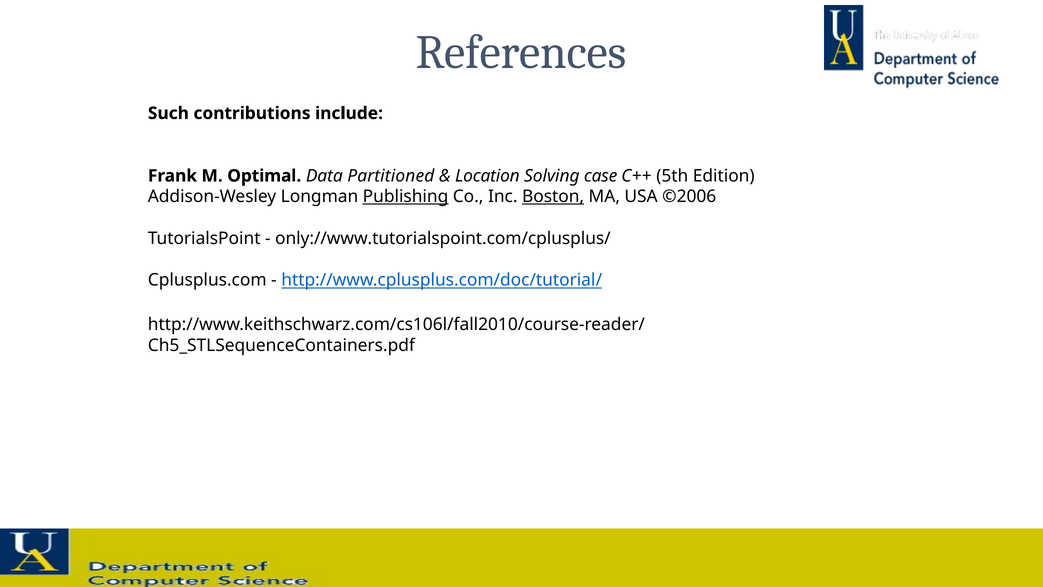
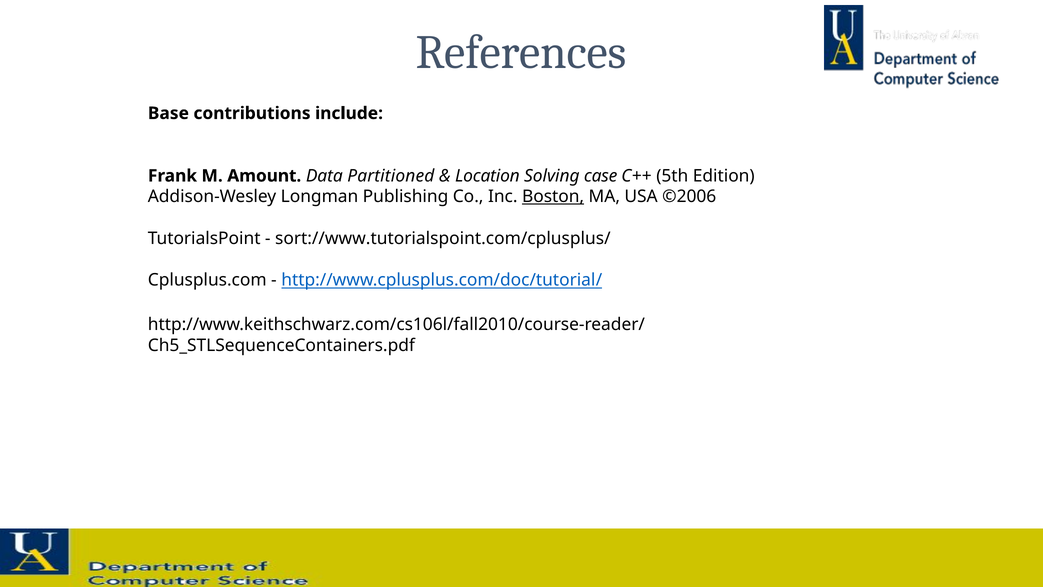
Such: Such -> Base
Optimal: Optimal -> Amount
Publishing underline: present -> none
only://www.tutorialspoint.com/cplusplus/: only://www.tutorialspoint.com/cplusplus/ -> sort://www.tutorialspoint.com/cplusplus/
